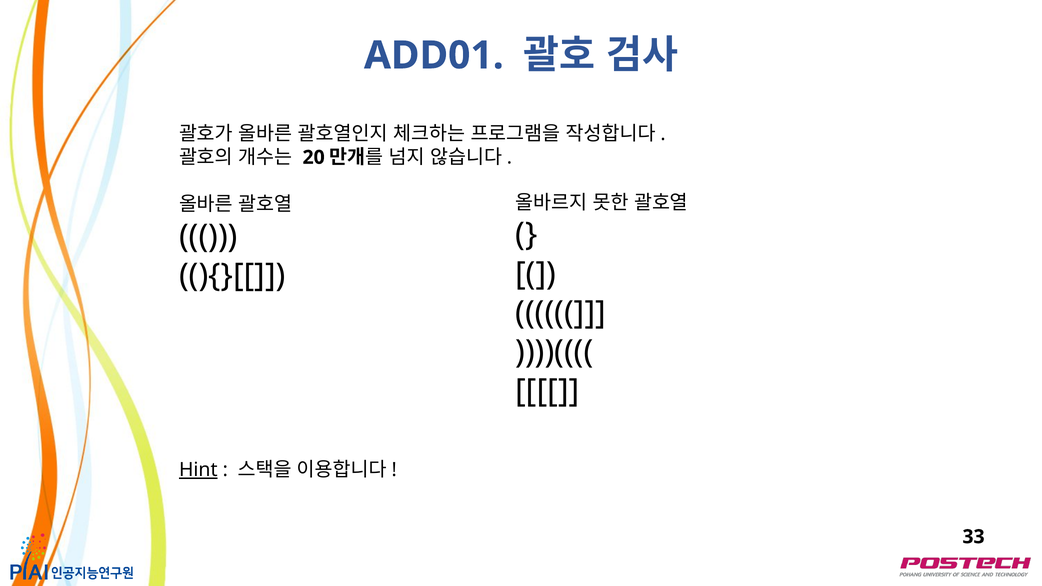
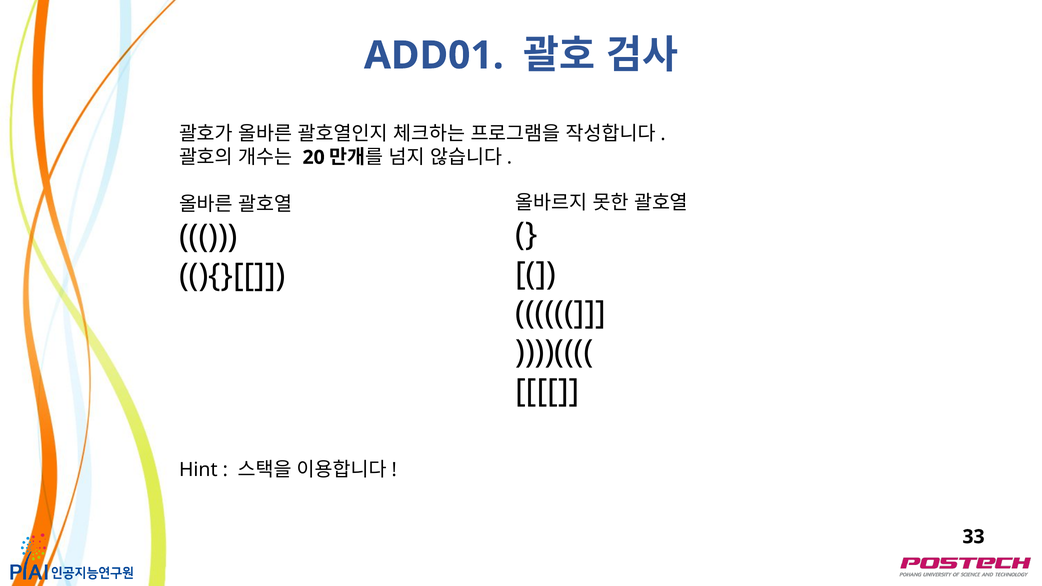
Hint underline: present -> none
